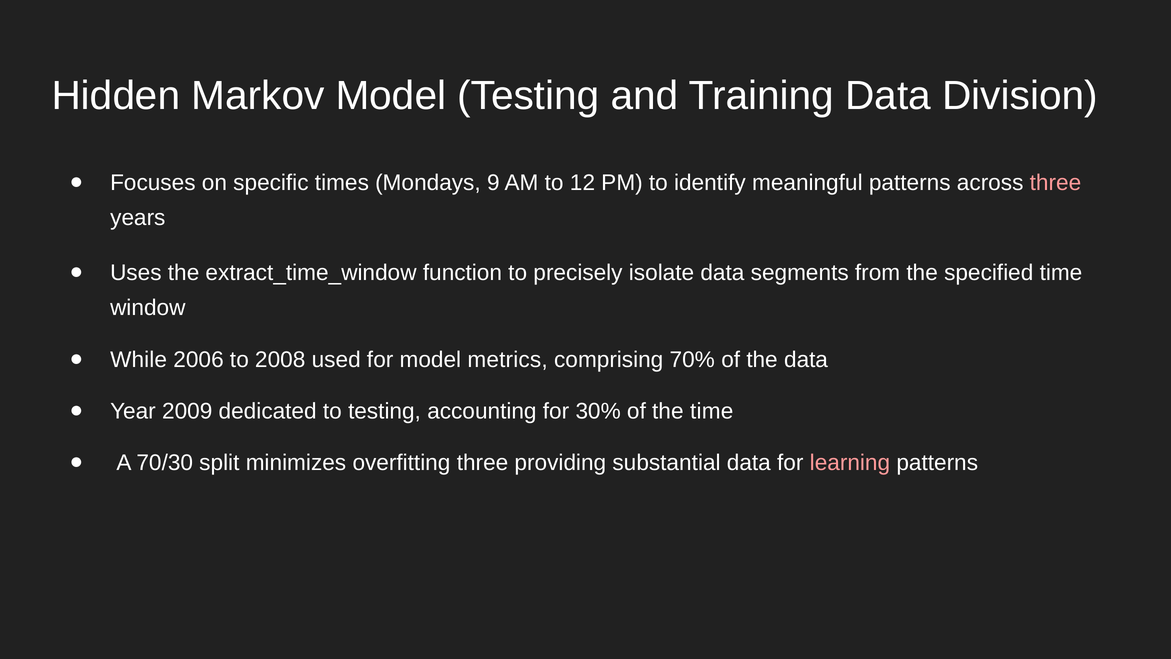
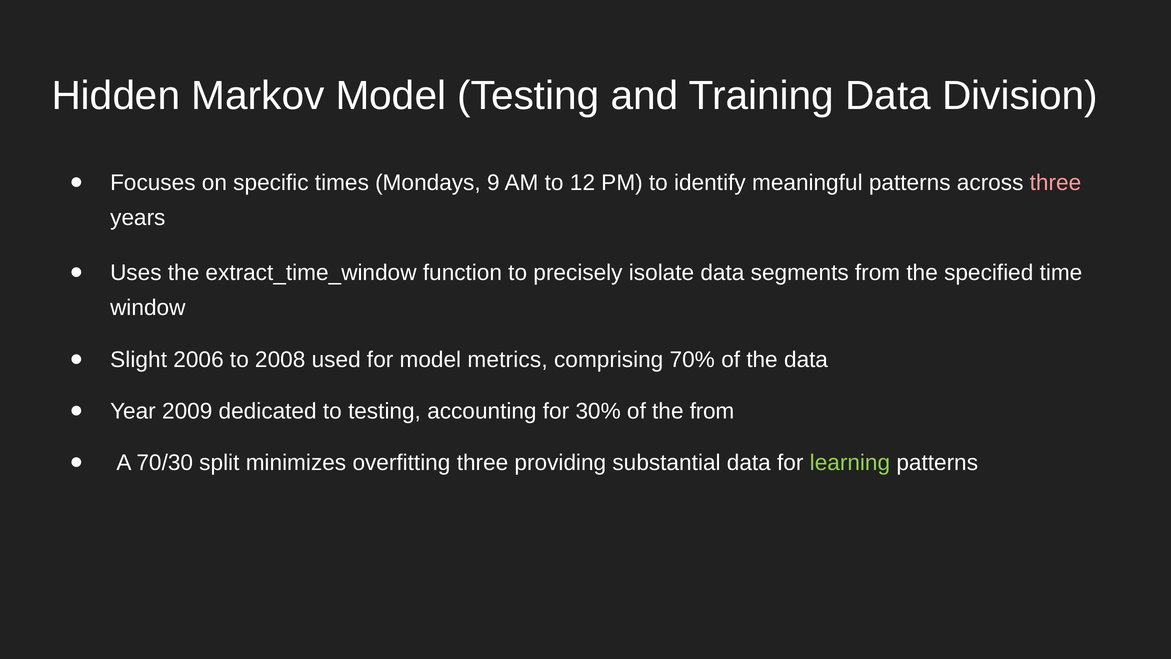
While: While -> Slight
the time: time -> from
learning colour: pink -> light green
